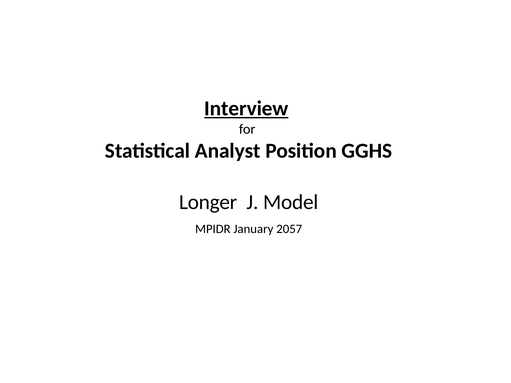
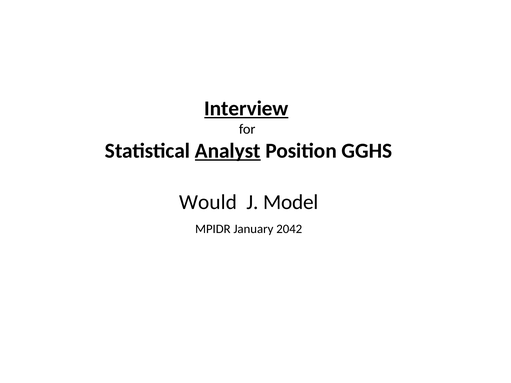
Analyst underline: none -> present
Longer: Longer -> Would
2057: 2057 -> 2042
